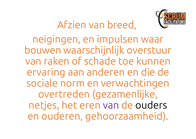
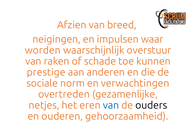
bouwen: bouwen -> worden
ervaring: ervaring -> prestige
van at (111, 106) colour: purple -> blue
